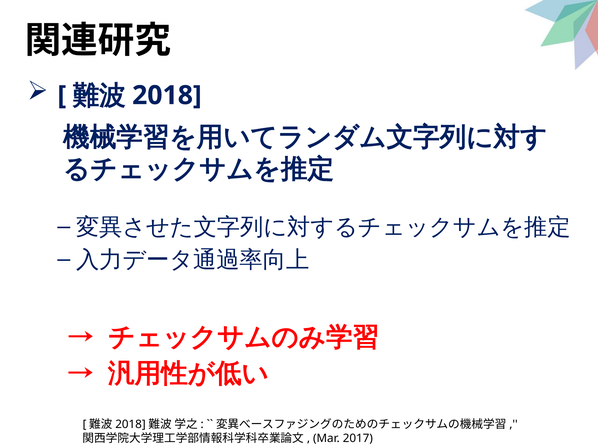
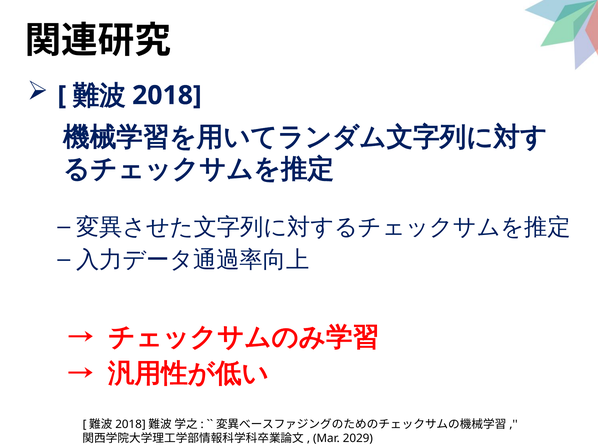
2017: 2017 -> 2029
